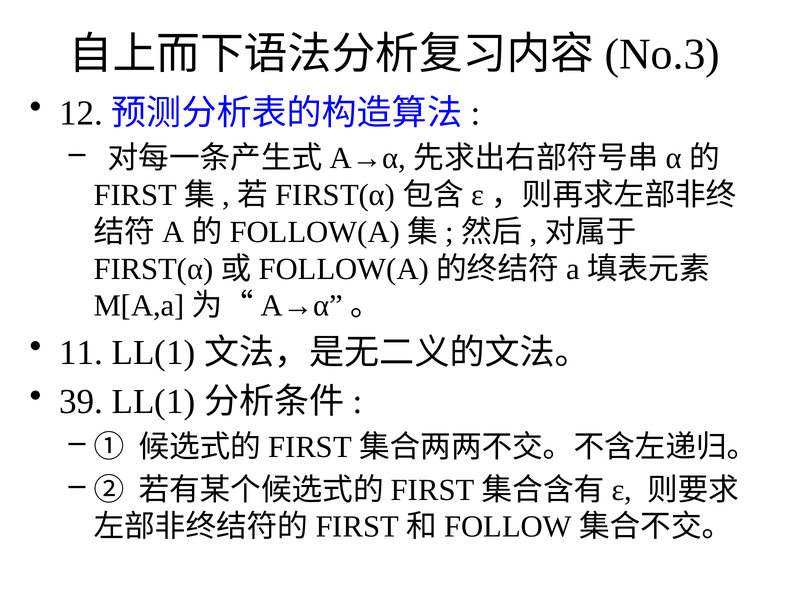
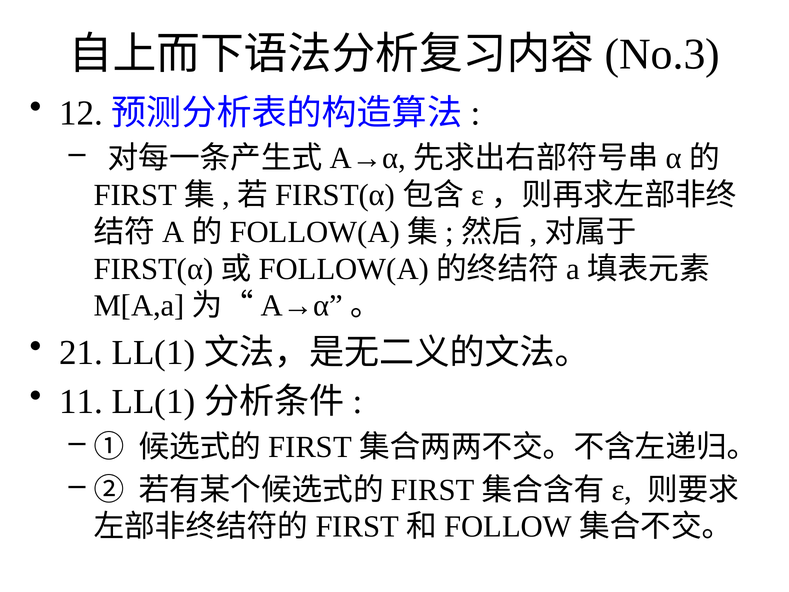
11: 11 -> 21
39: 39 -> 11
